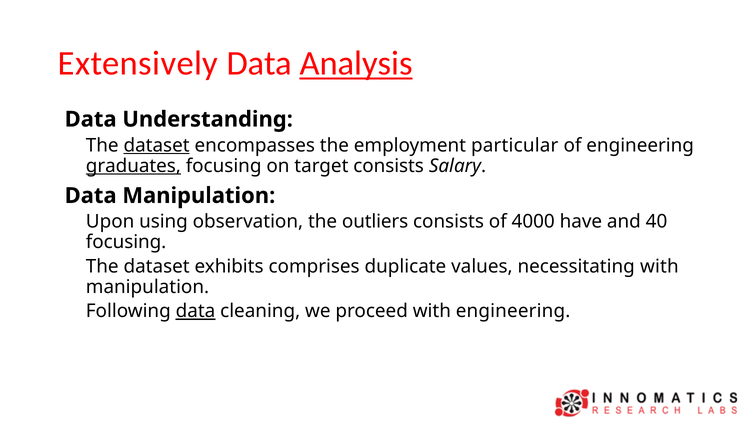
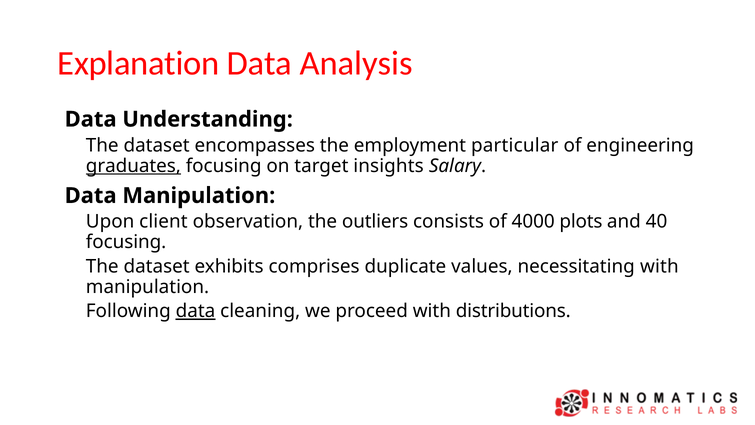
Extensively: Extensively -> Explanation
Analysis underline: present -> none
dataset at (157, 145) underline: present -> none
target consists: consists -> insights
using: using -> client
have: have -> plots
with engineering: engineering -> distributions
